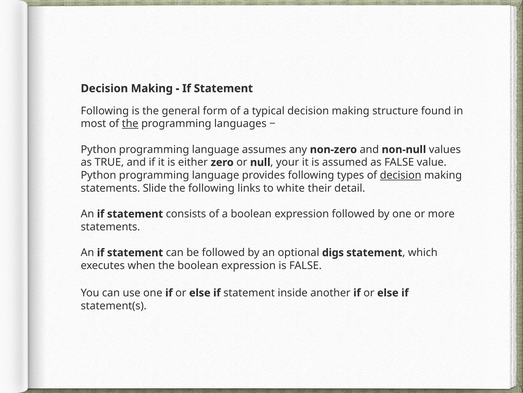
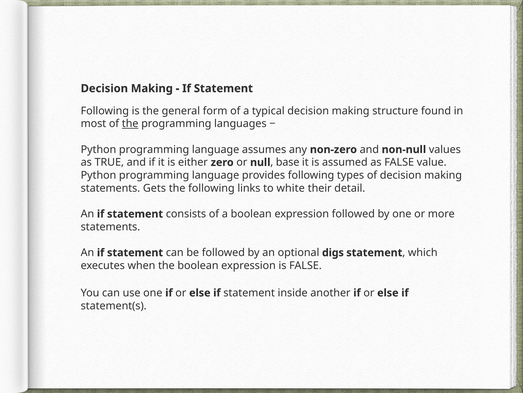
your: your -> base
decision at (401, 175) underline: present -> none
Slide: Slide -> Gets
